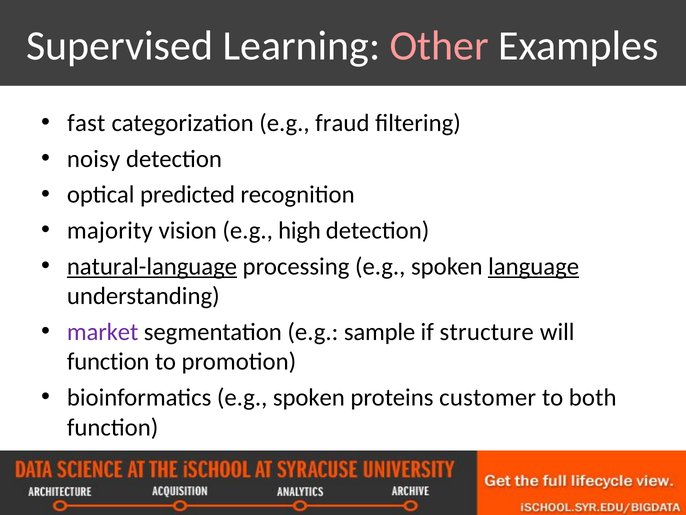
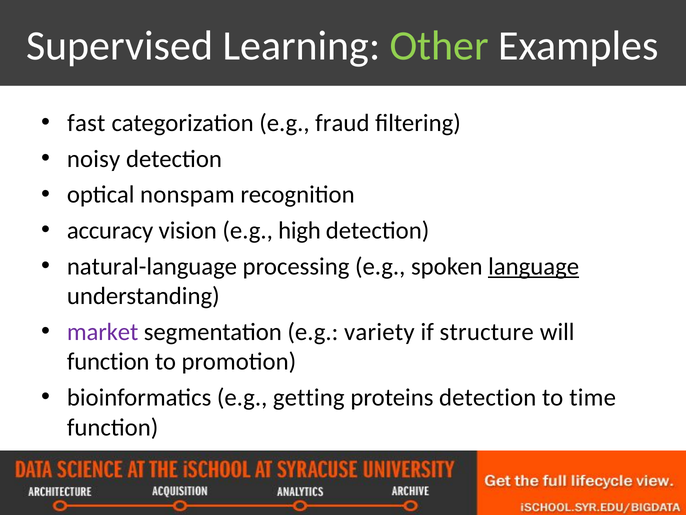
Other colour: pink -> light green
predicted: predicted -> nonspam
majority: majority -> accuracy
natural-language underline: present -> none
sample: sample -> variety
bioinformatics e.g spoken: spoken -> getting
proteins customer: customer -> detection
both: both -> time
